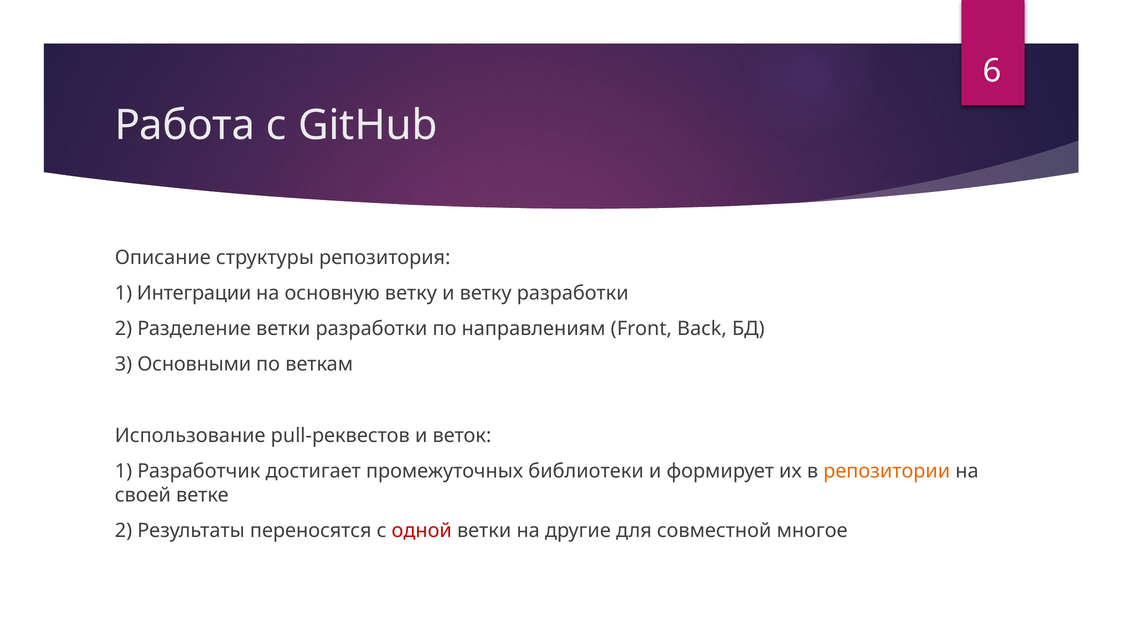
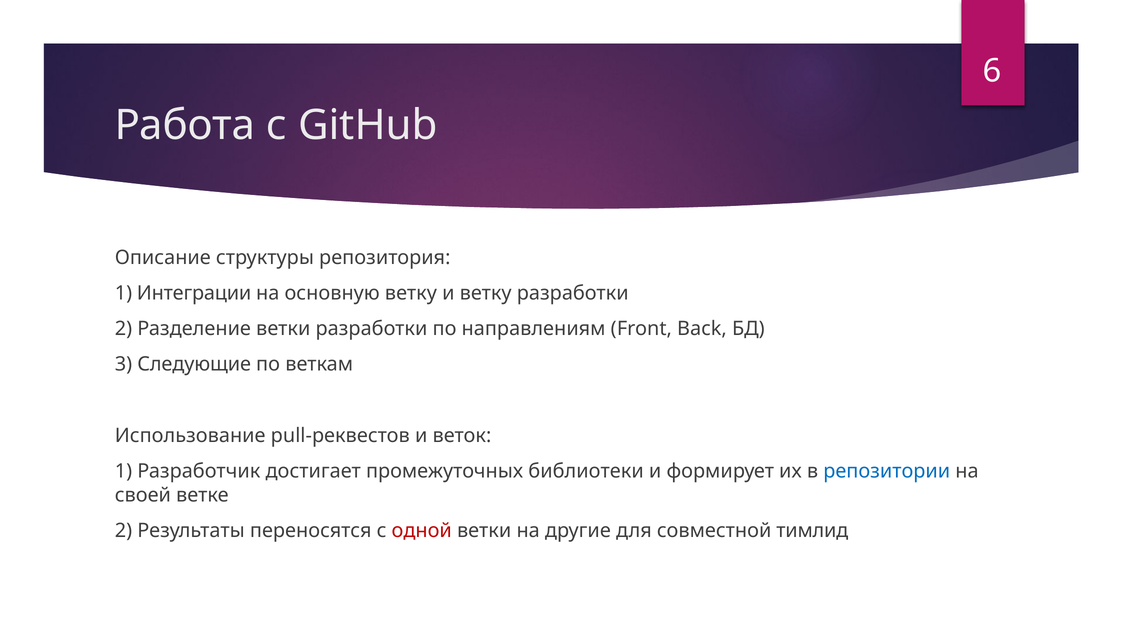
Основными: Основными -> Следующие
репозитории colour: orange -> blue
многое: многое -> тимлид
